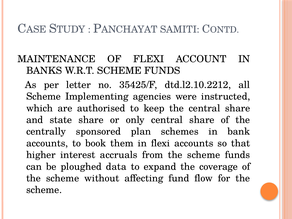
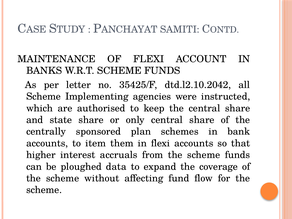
dtd.l2.10.2212: dtd.l2.10.2212 -> dtd.l2.10.2042
book: book -> item
